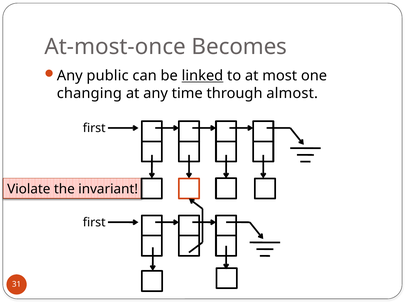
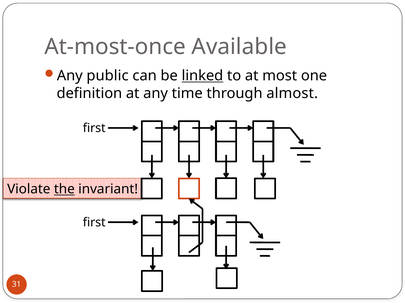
Becomes: Becomes -> Available
changing: changing -> definition
the underline: none -> present
